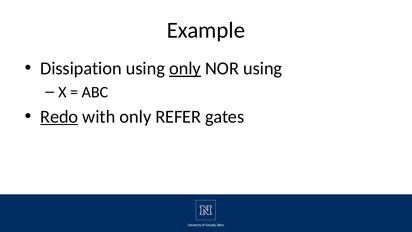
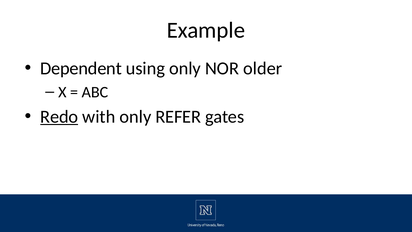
Dissipation: Dissipation -> Dependent
only at (185, 68) underline: present -> none
NOR using: using -> older
